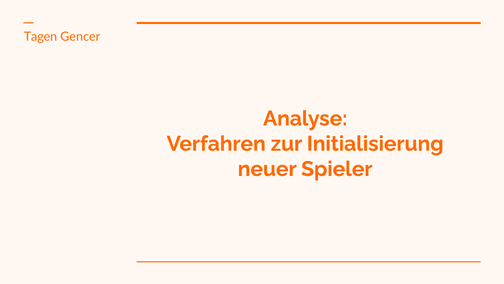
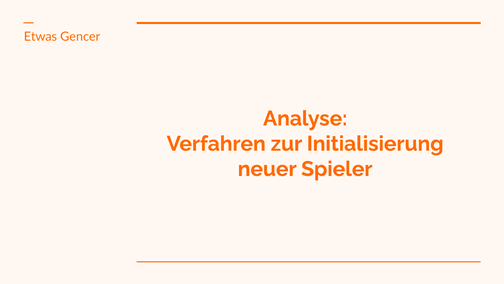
Tagen: Tagen -> Etwas
